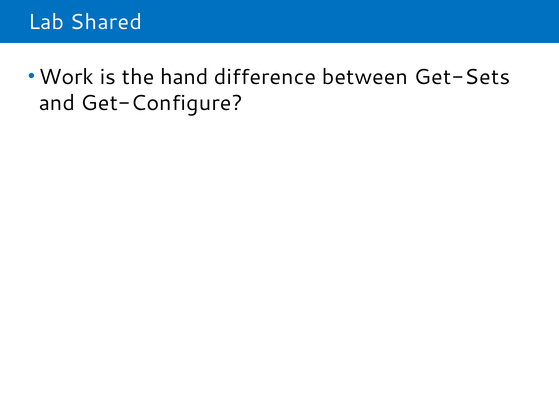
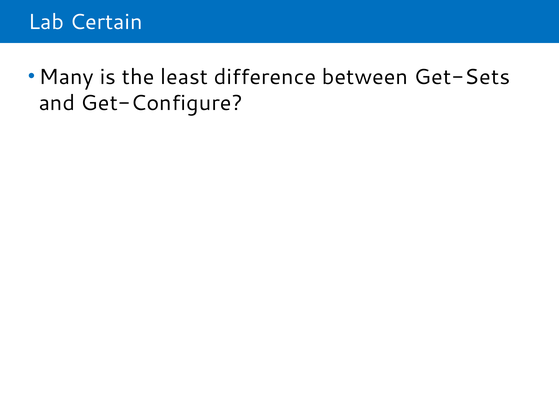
Shared: Shared -> Certain
Work: Work -> Many
hand: hand -> least
